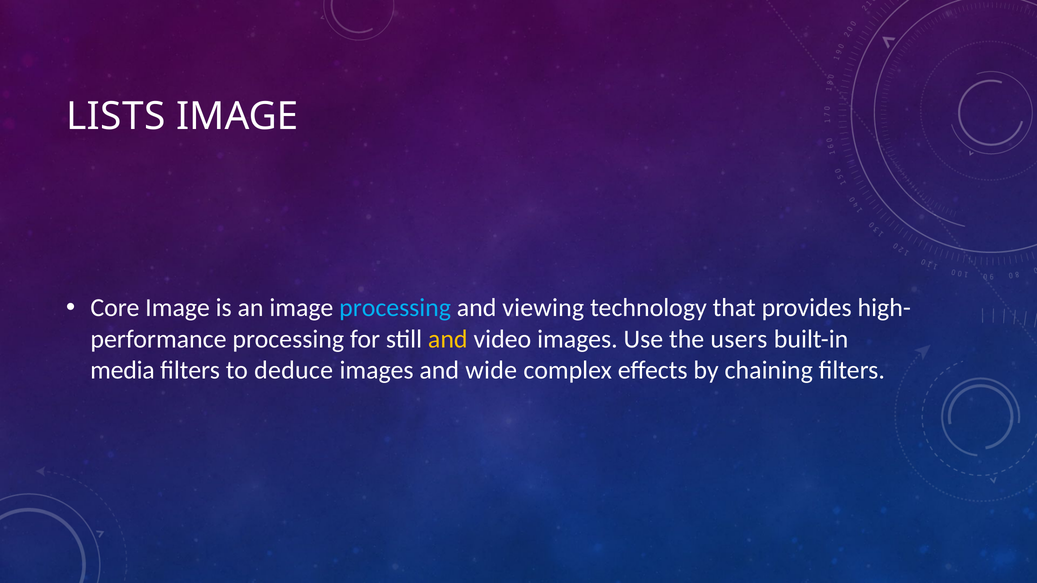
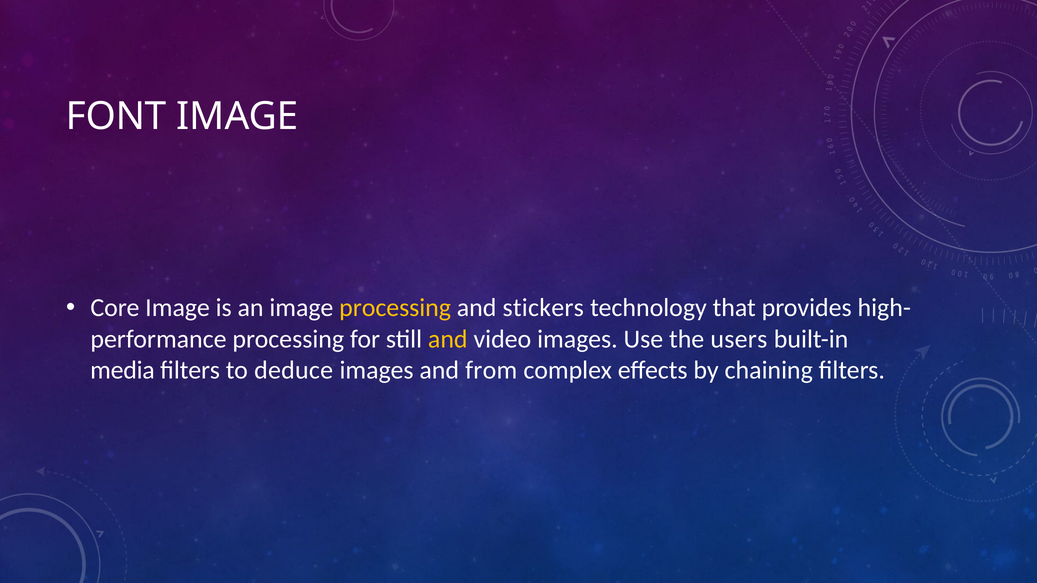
LISTS: LISTS -> FONT
processing at (395, 308) colour: light blue -> yellow
viewing: viewing -> stickers
wide: wide -> from
